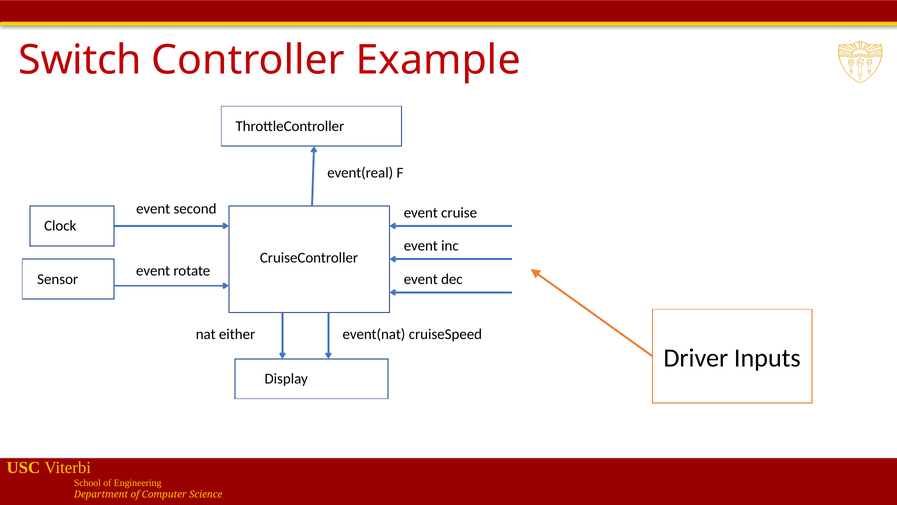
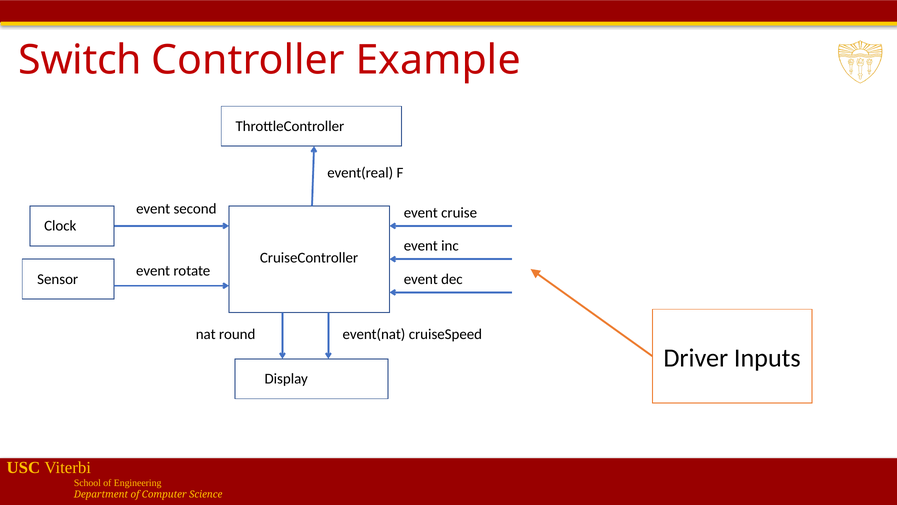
either: either -> round
